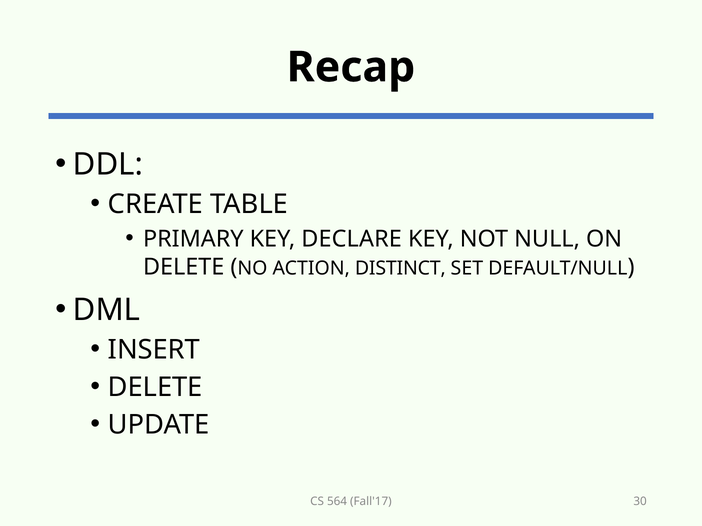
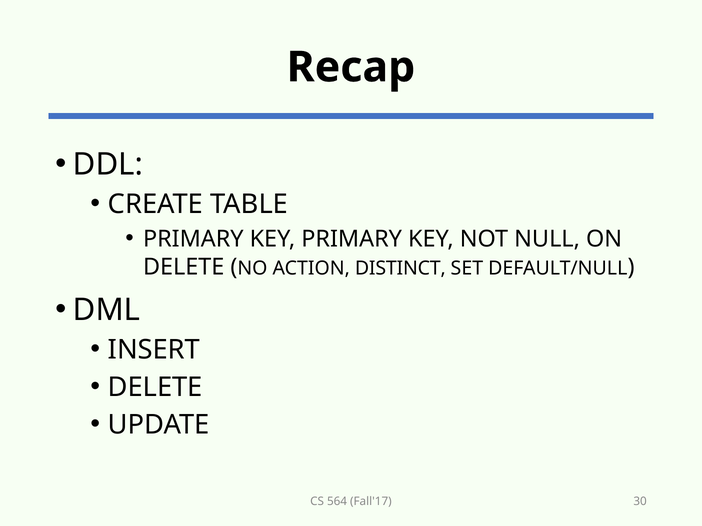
KEY DECLARE: DECLARE -> PRIMARY
